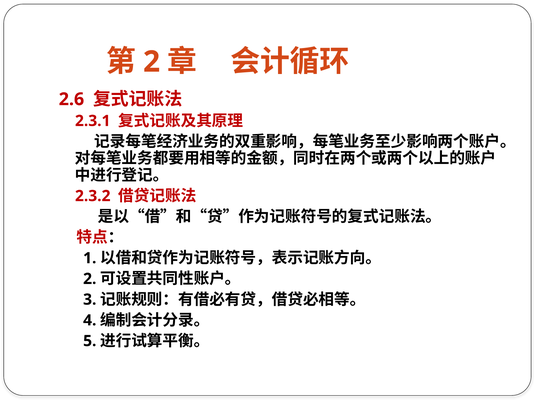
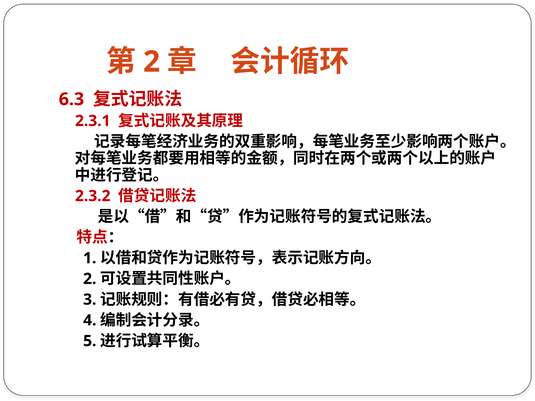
2.6: 2.6 -> 6.3
